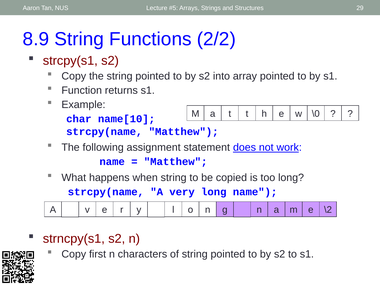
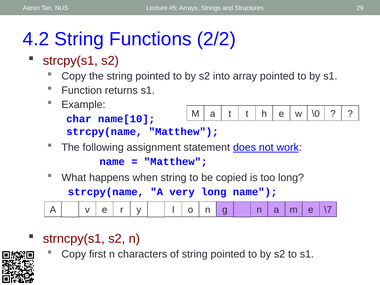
8.9: 8.9 -> 4.2
\2: \2 -> \7
